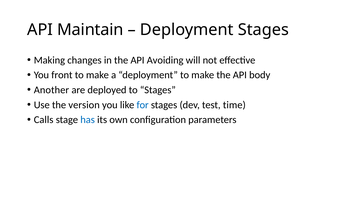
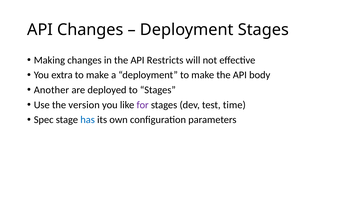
API Maintain: Maintain -> Changes
Avoiding: Avoiding -> Restricts
front: front -> extra
for colour: blue -> purple
Calls: Calls -> Spec
